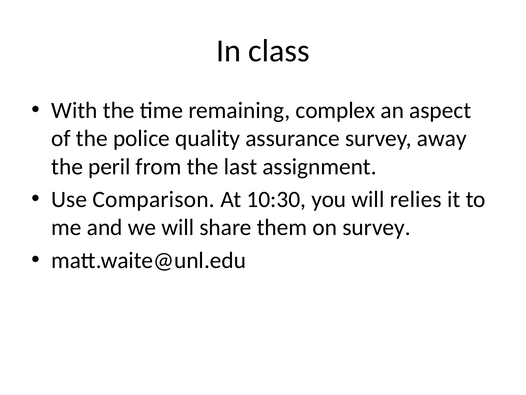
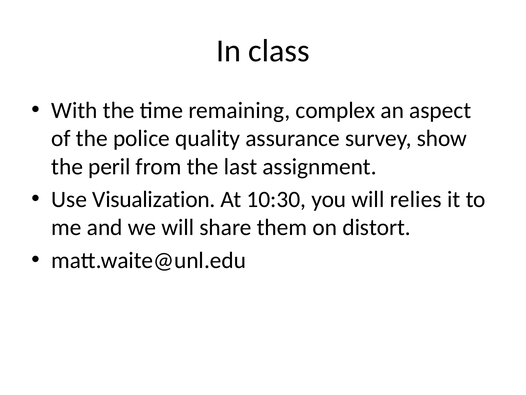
away: away -> show
Comparison: Comparison -> Visualization
on survey: survey -> distort
